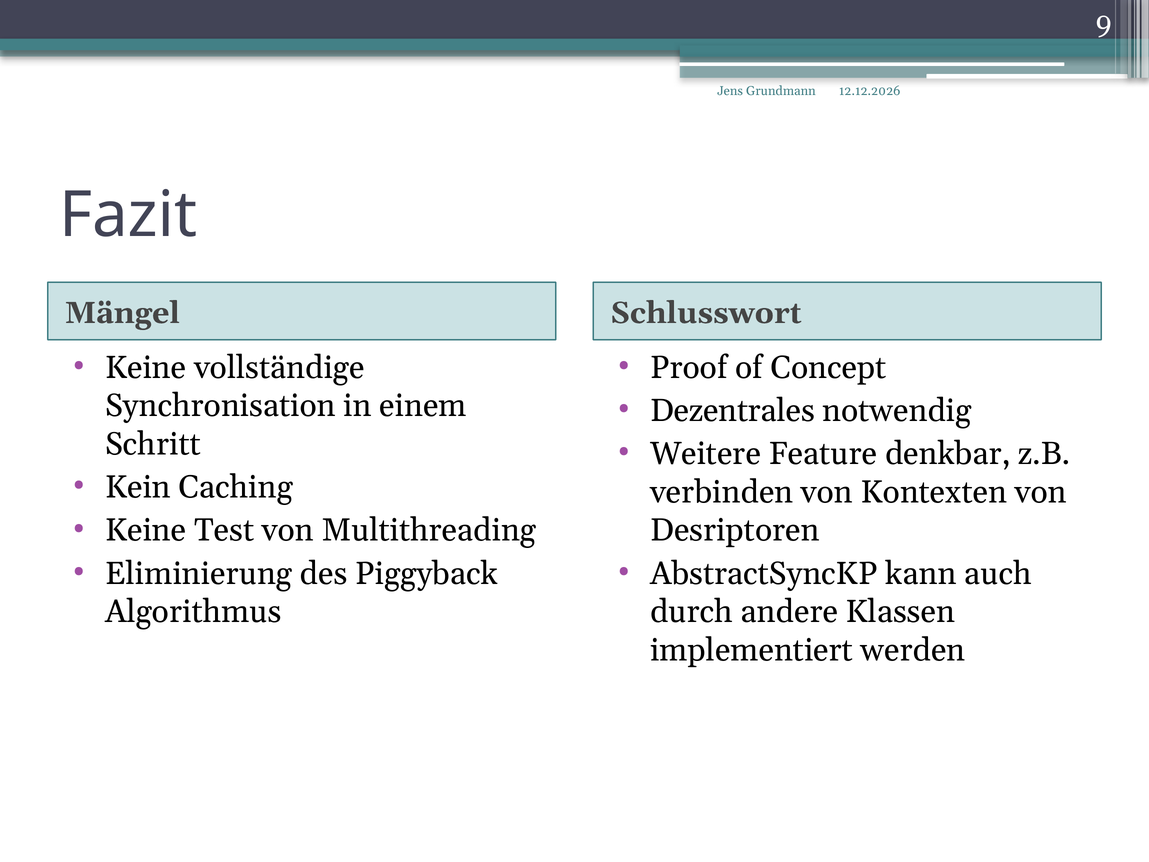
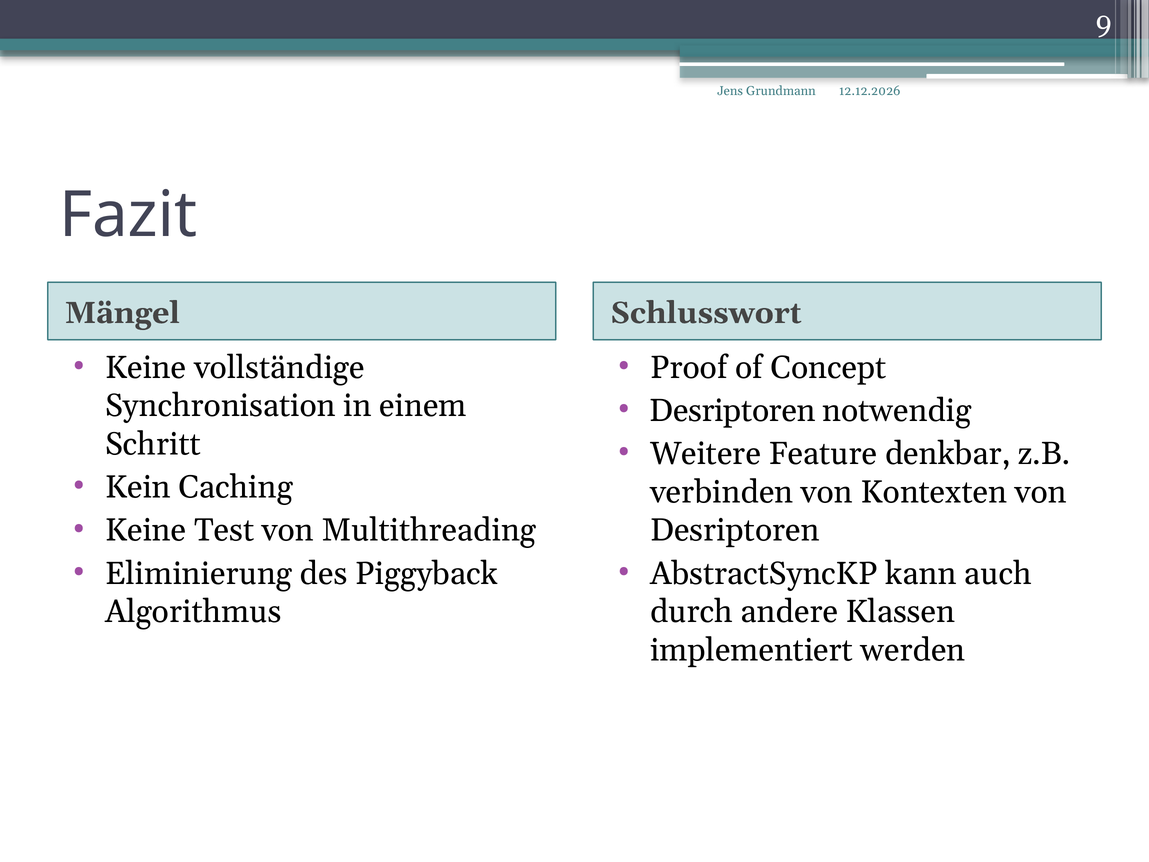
Dezentrales at (732, 411): Dezentrales -> Desriptoren
